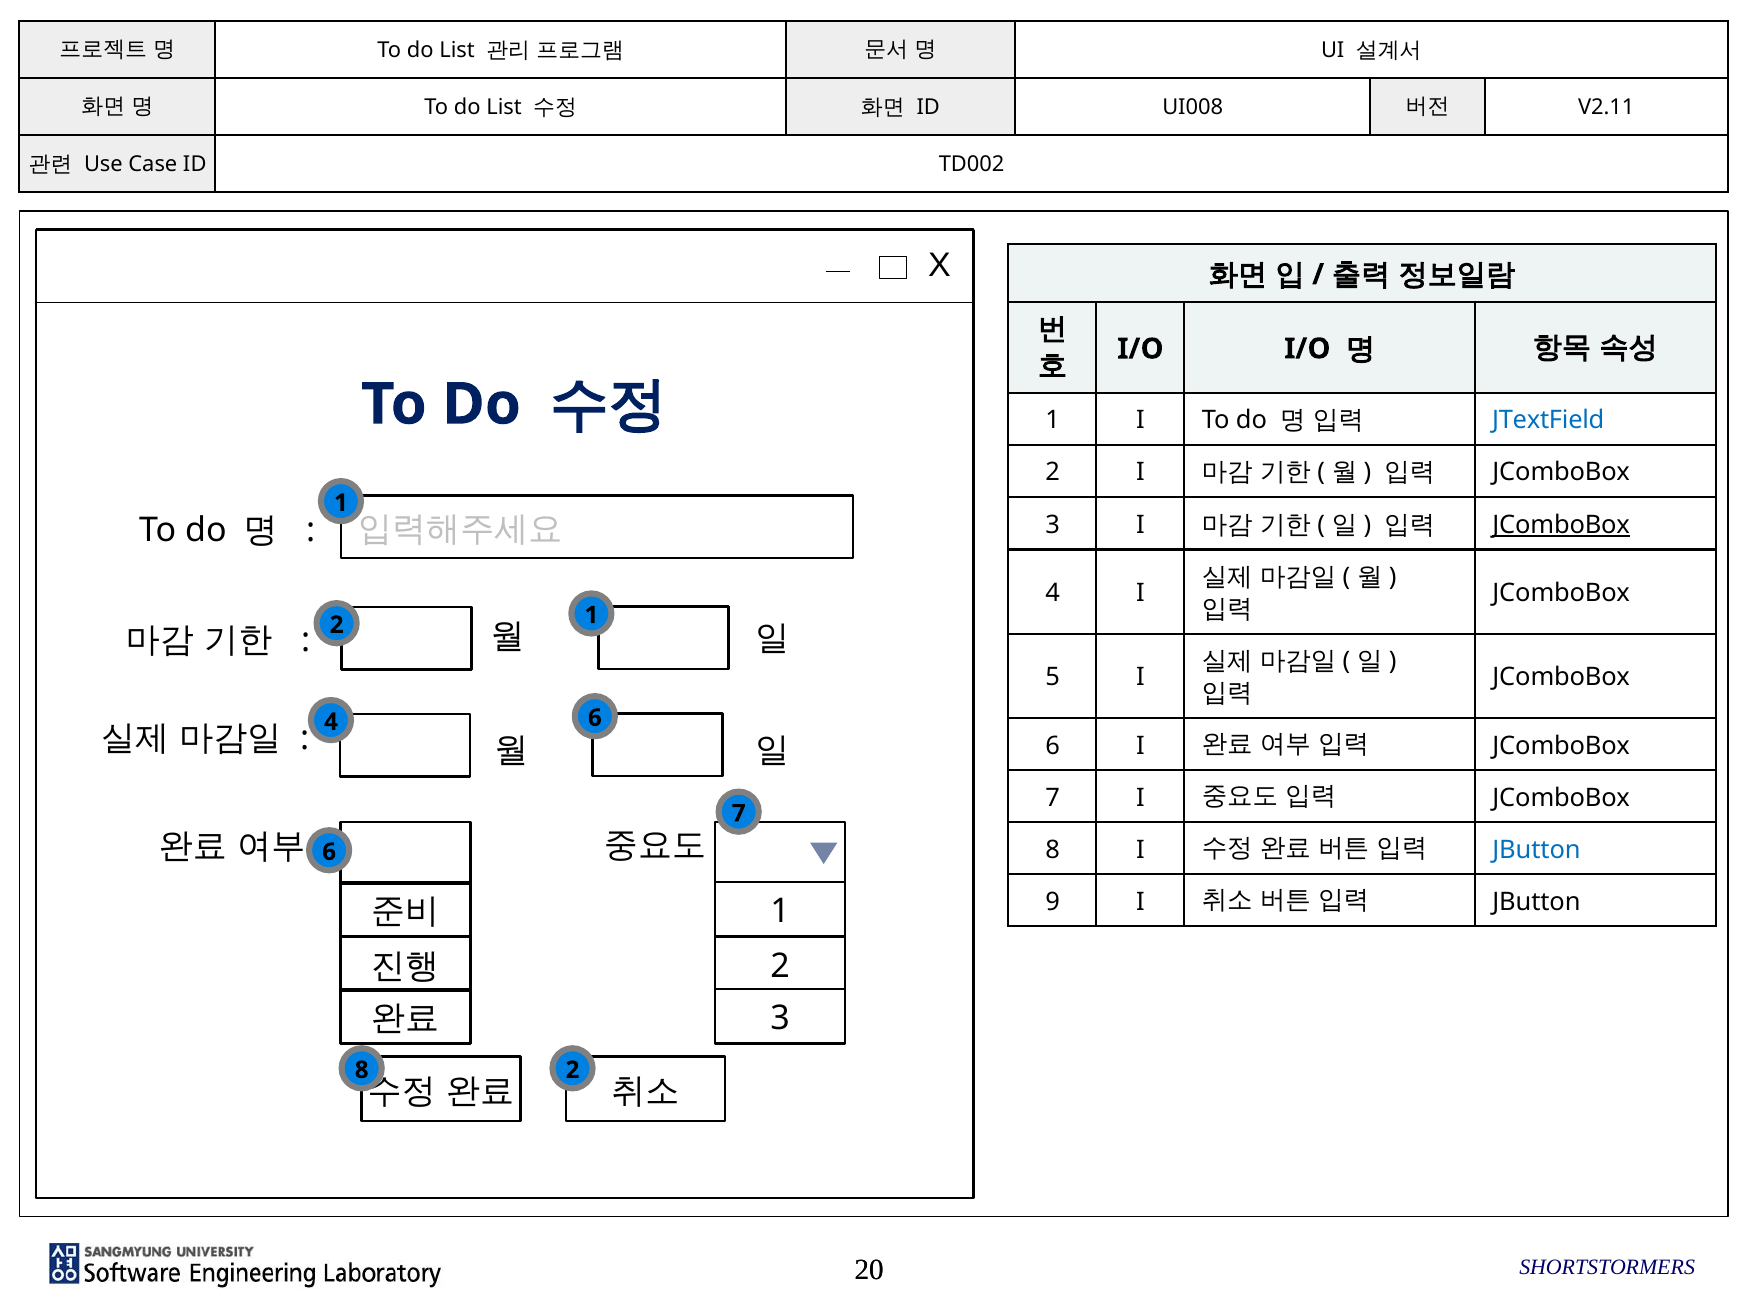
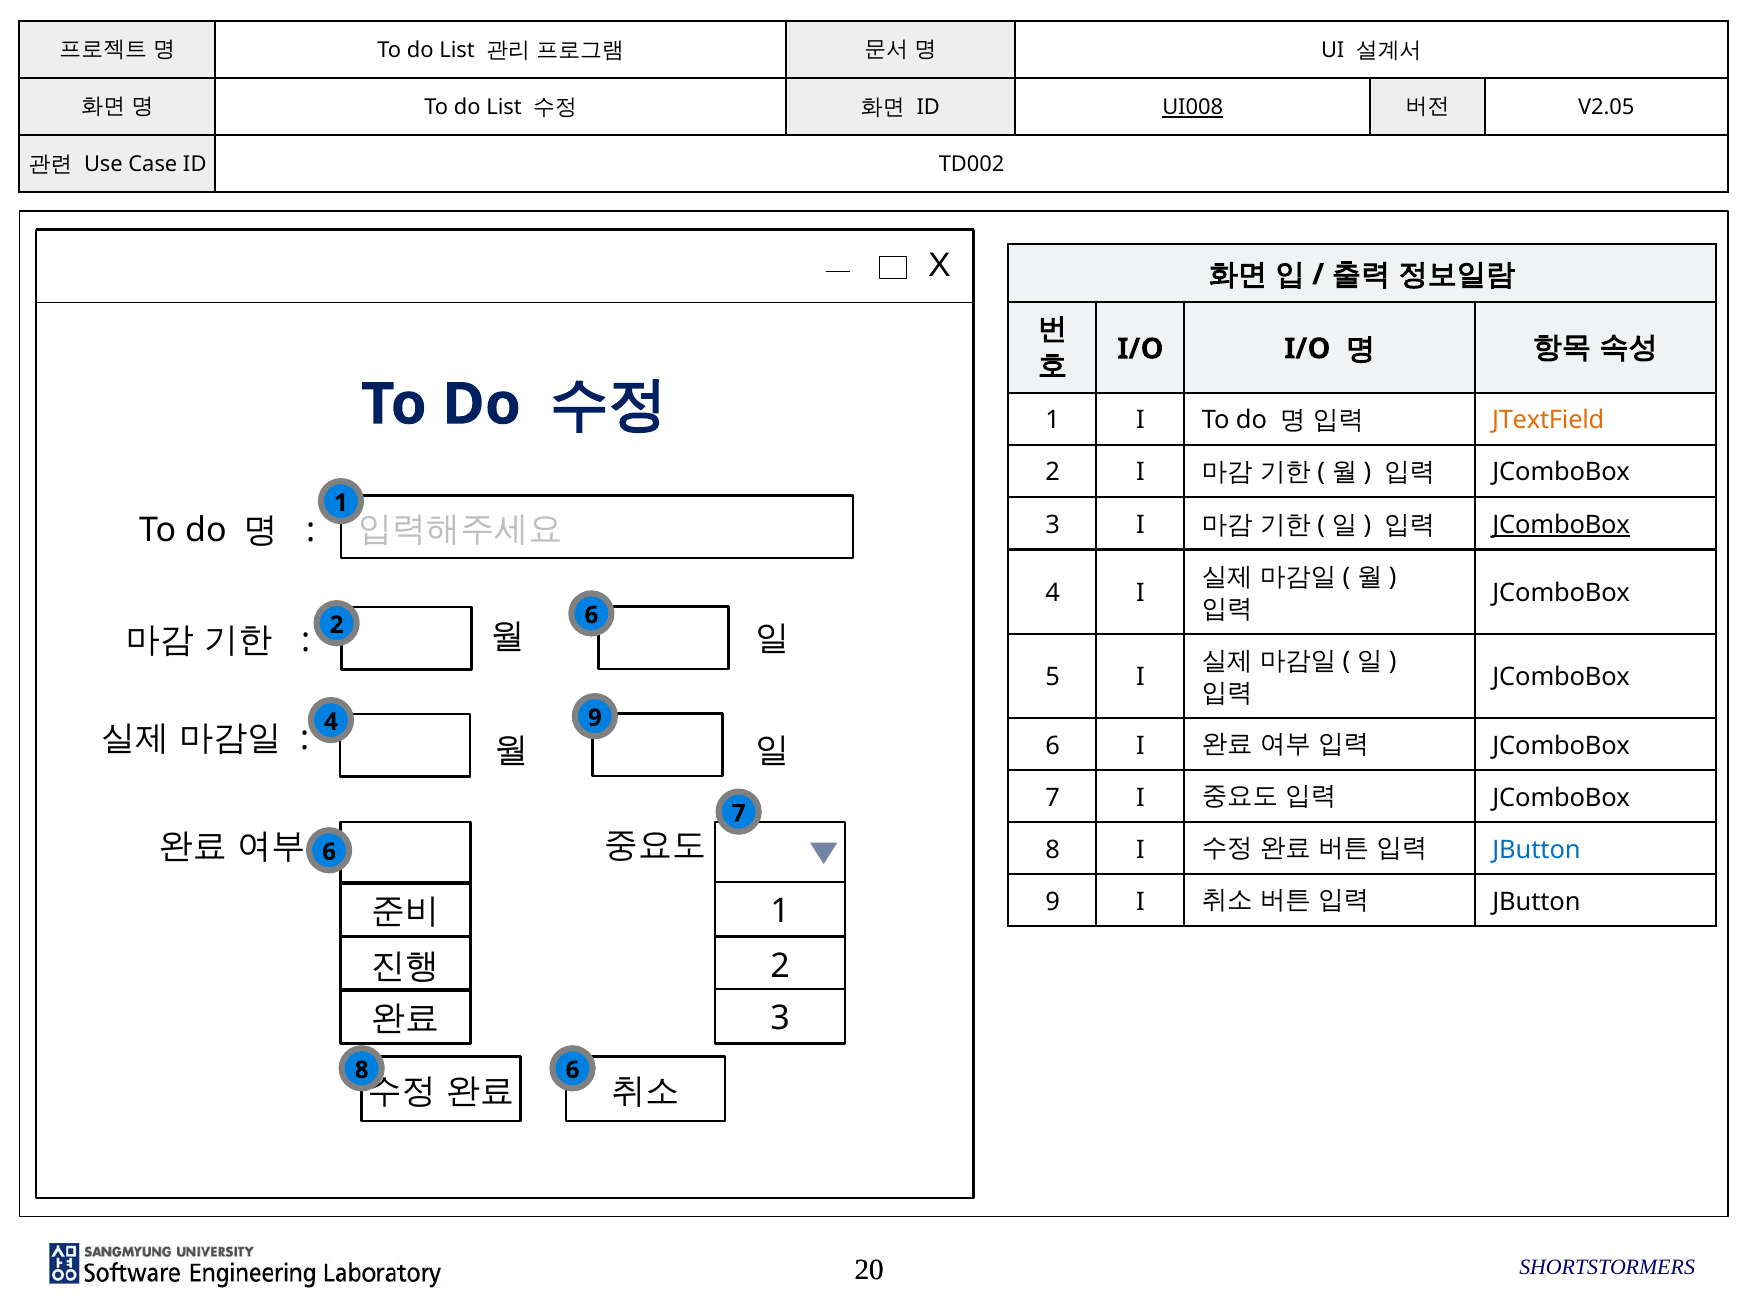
UI008 underline: none -> present
V2.11: V2.11 -> V2.05
JTextField colour: blue -> orange
2 1: 1 -> 6
4 6: 6 -> 9
8 2: 2 -> 6
